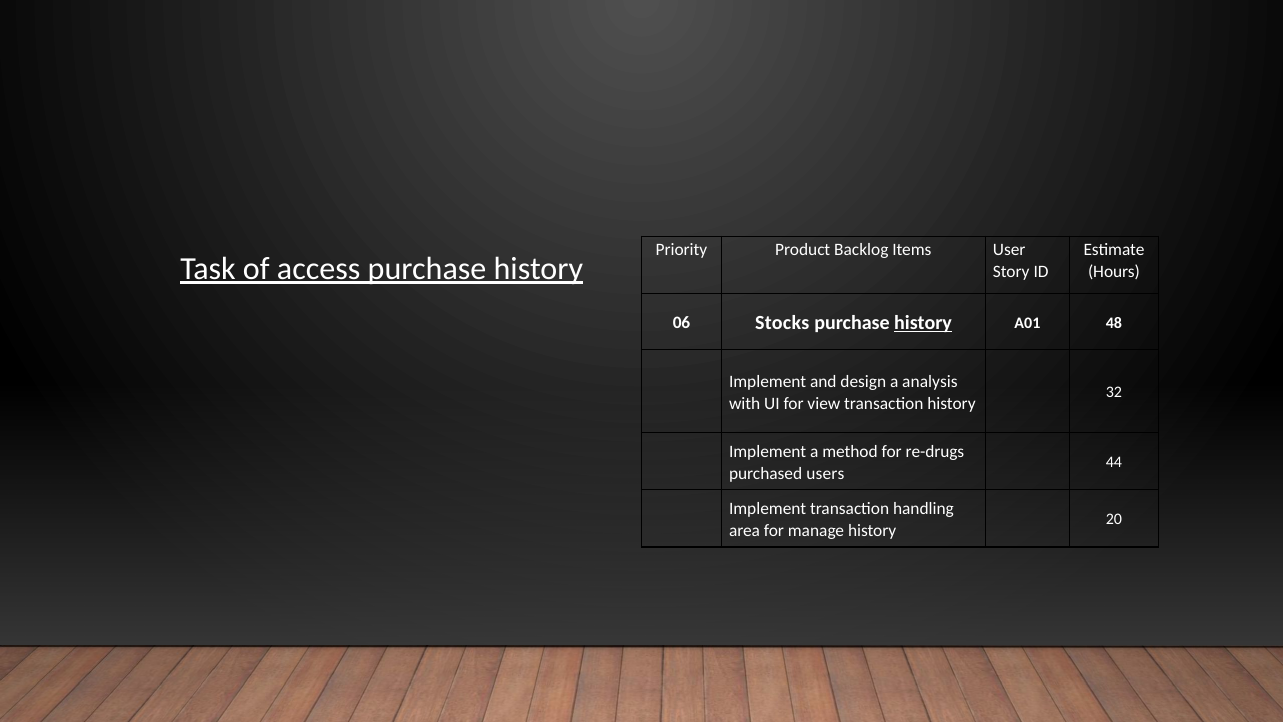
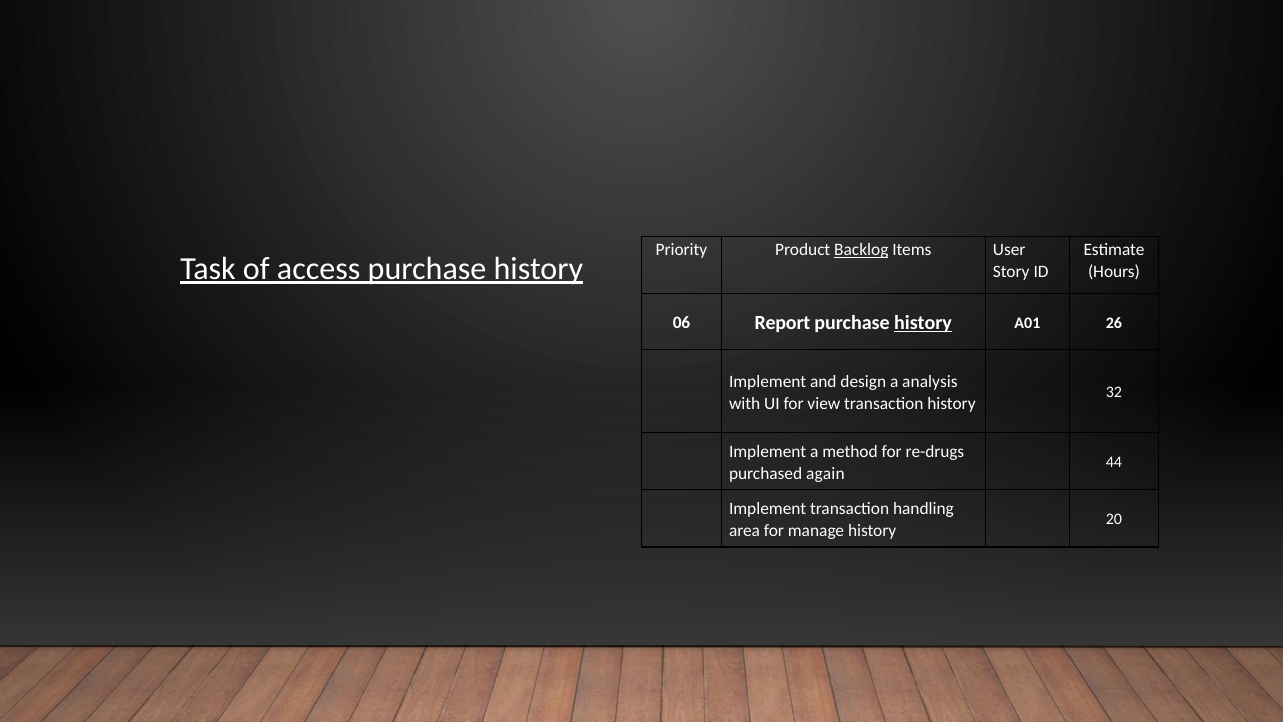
Backlog underline: none -> present
Stocks: Stocks -> Report
48: 48 -> 26
users: users -> again
